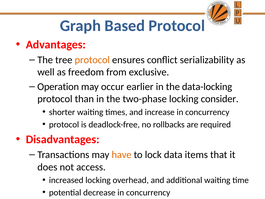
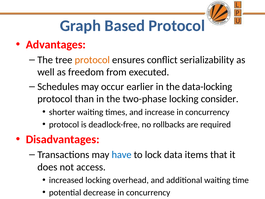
exclusive: exclusive -> executed
Operation: Operation -> Schedules
have colour: orange -> blue
